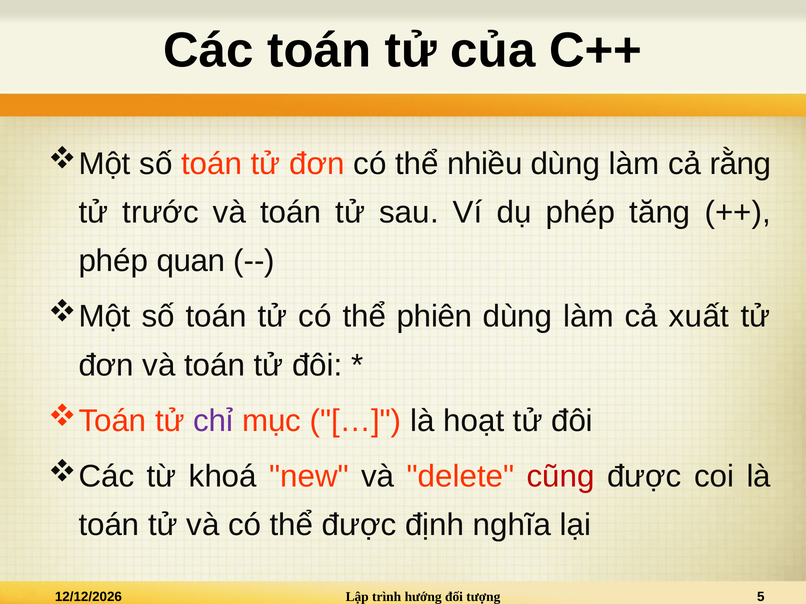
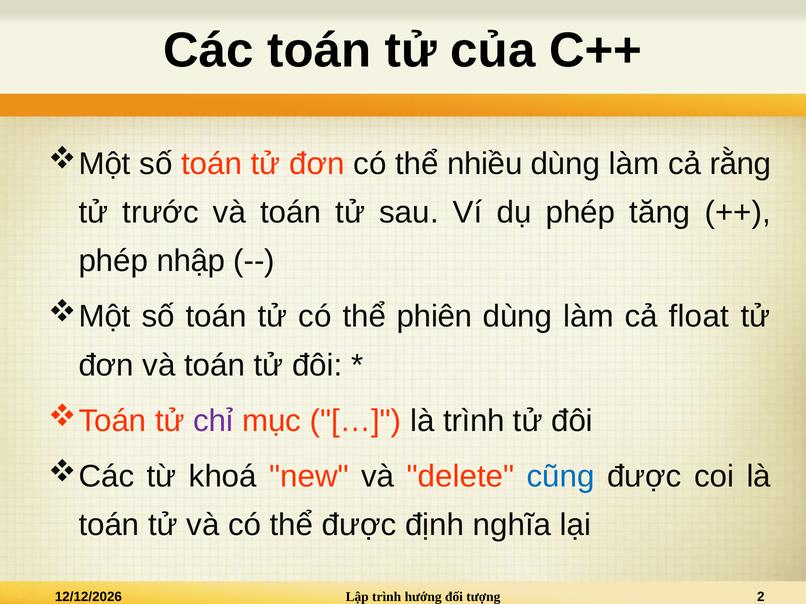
quan: quan -> nhập
xuất: xuất -> float
là hoạt: hoạt -> trình
cũng colour: red -> blue
5: 5 -> 2
